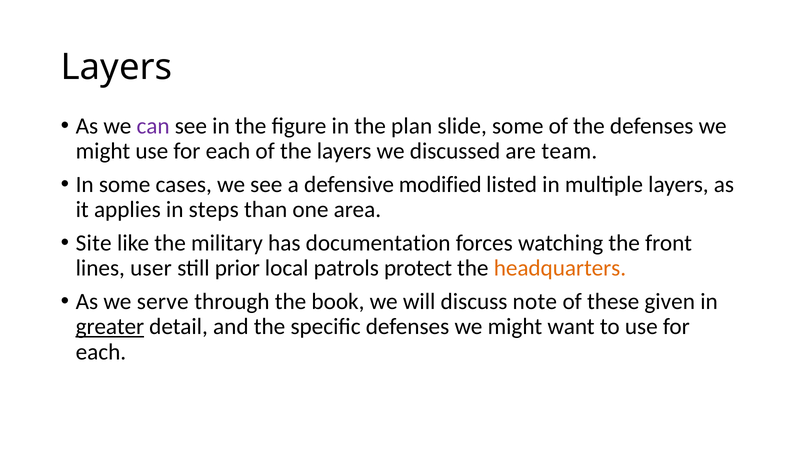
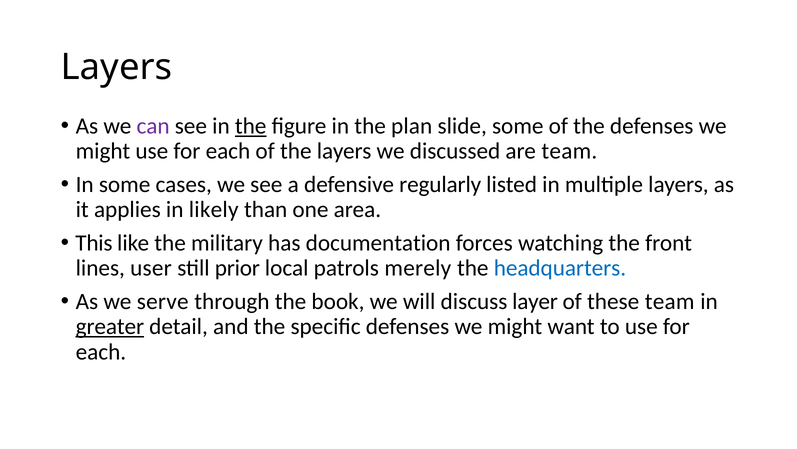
the at (251, 126) underline: none -> present
modified: modified -> regularly
steps: steps -> likely
Site: Site -> This
protect: protect -> merely
headquarters colour: orange -> blue
note: note -> layer
these given: given -> team
